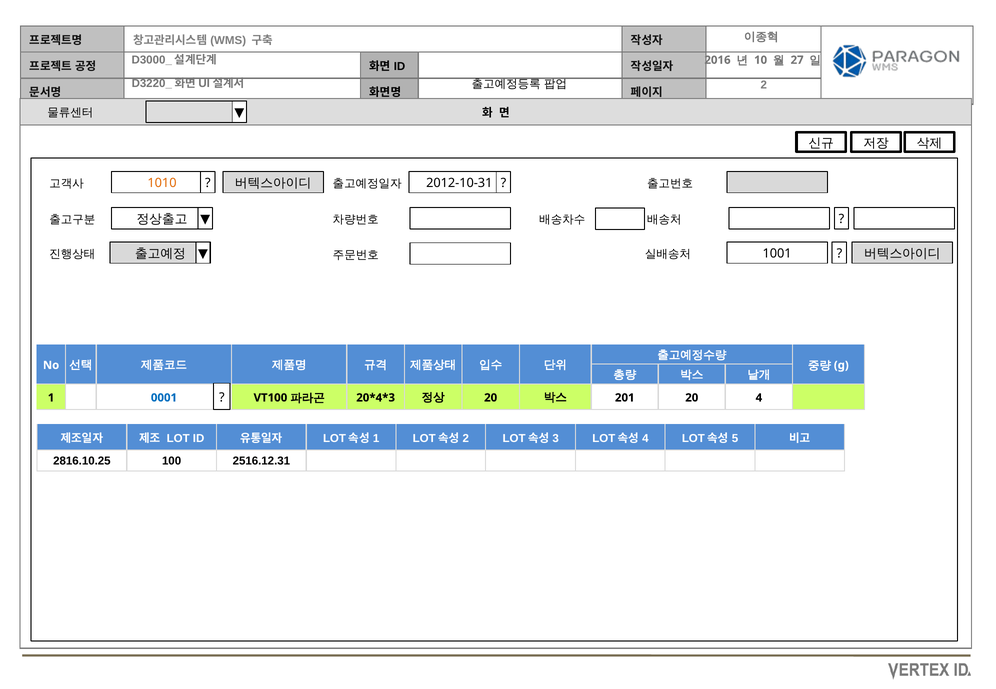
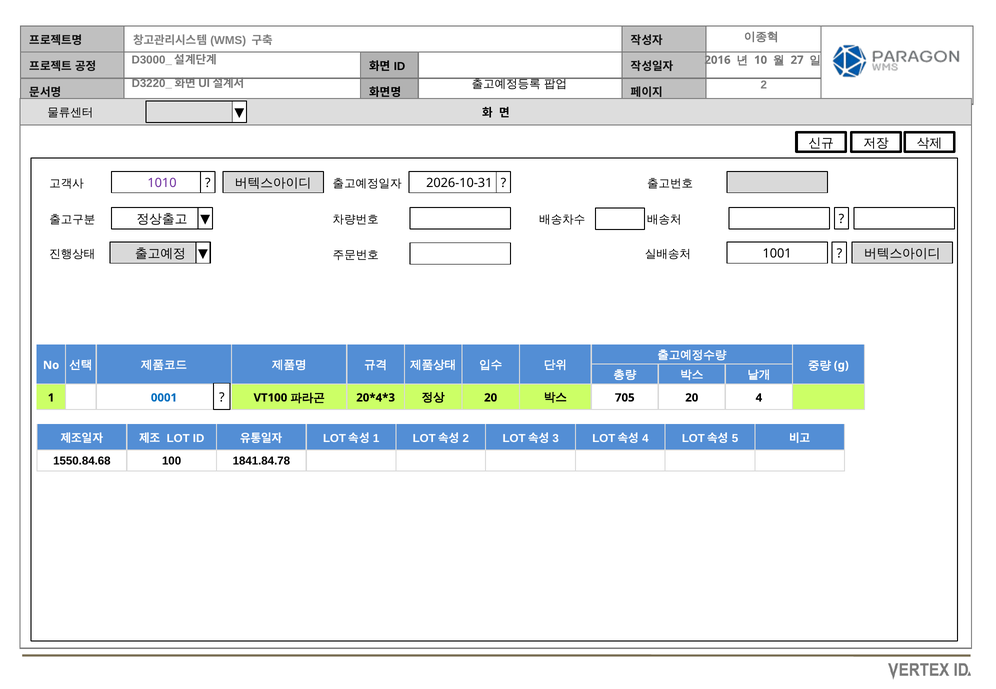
1010 colour: orange -> purple
2012-10-31: 2012-10-31 -> 2026-10-31
201: 201 -> 705
2816.10.25: 2816.10.25 -> 1550.84.68
2516.12.31: 2516.12.31 -> 1841.84.78
